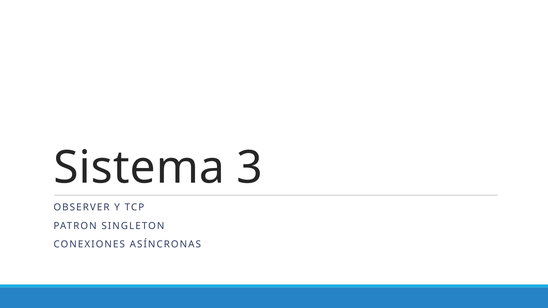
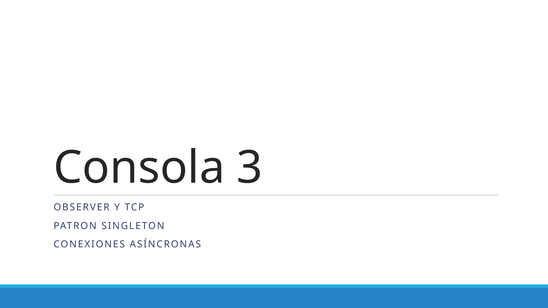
Sistema: Sistema -> Consola
